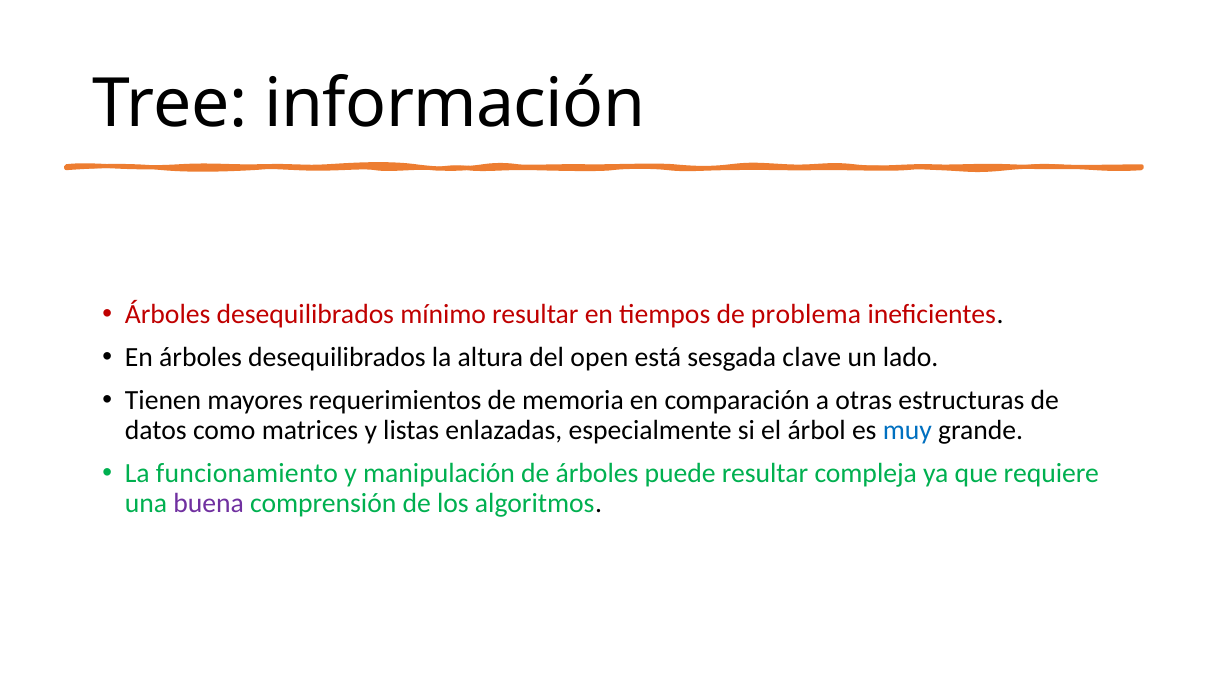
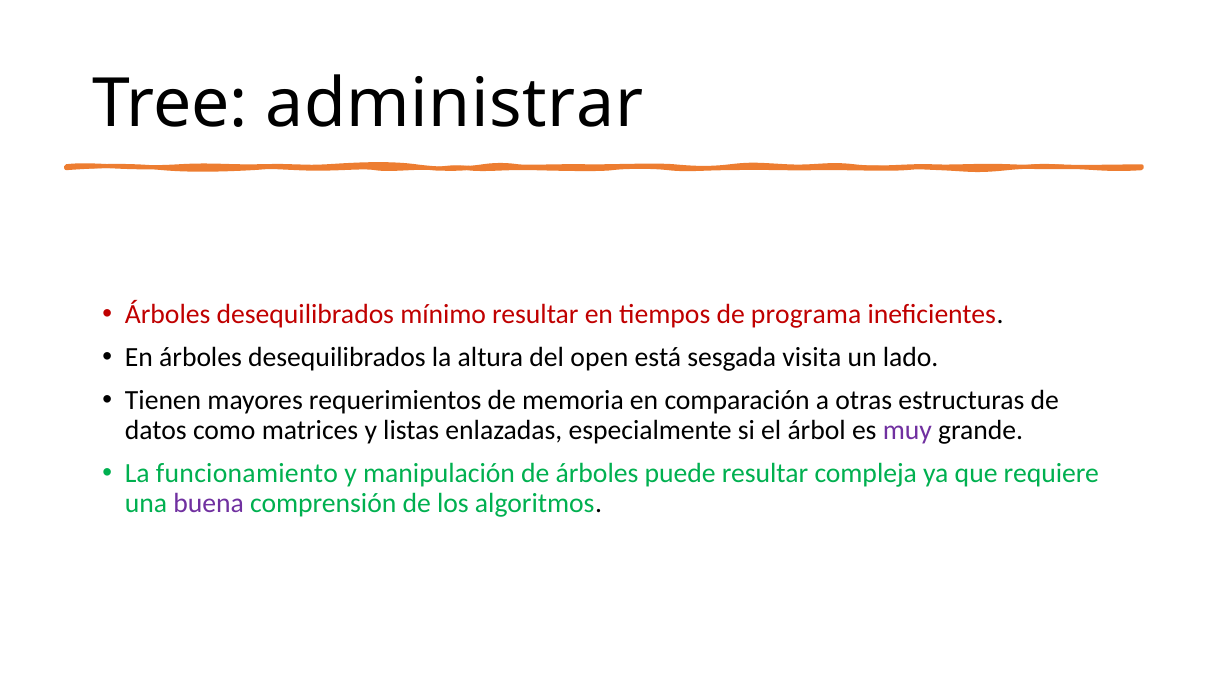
información: información -> administrar
problema: problema -> programa
clave: clave -> visita
muy colour: blue -> purple
